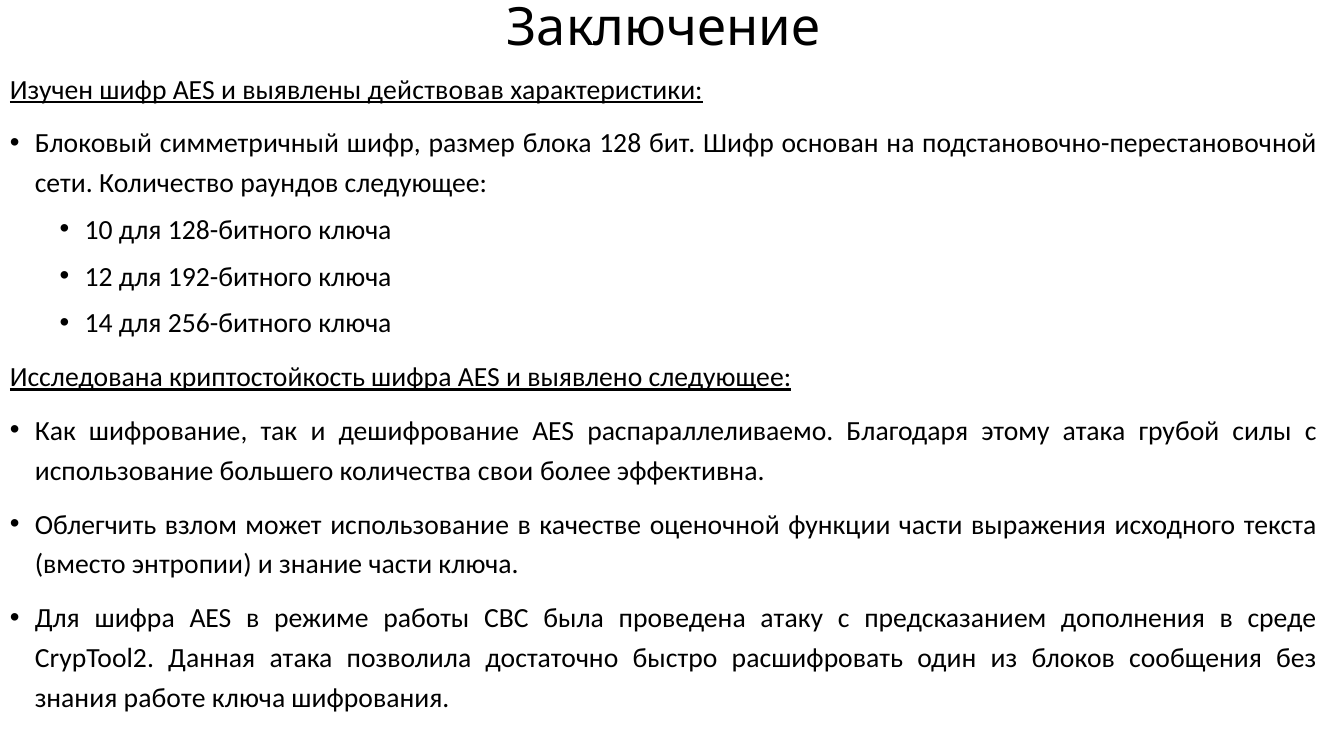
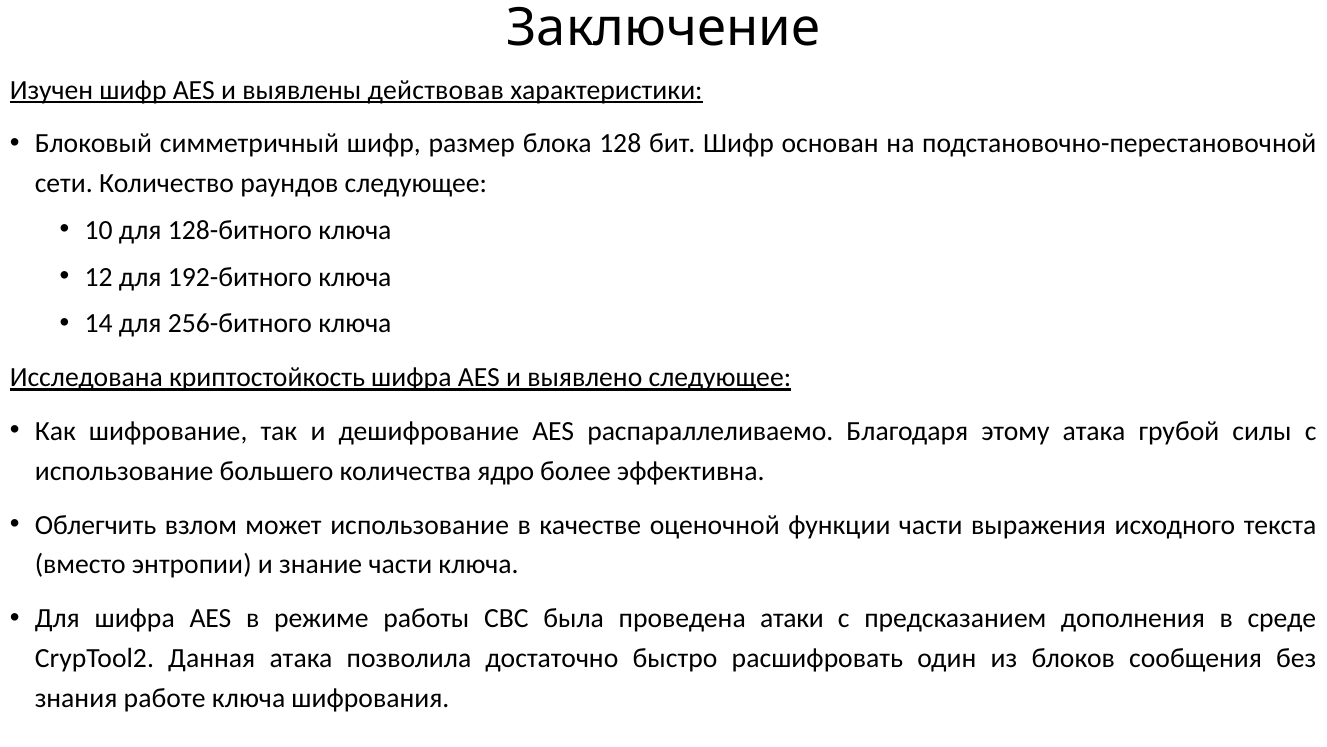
свои: свои -> ядро
атаку: атаку -> атаки
